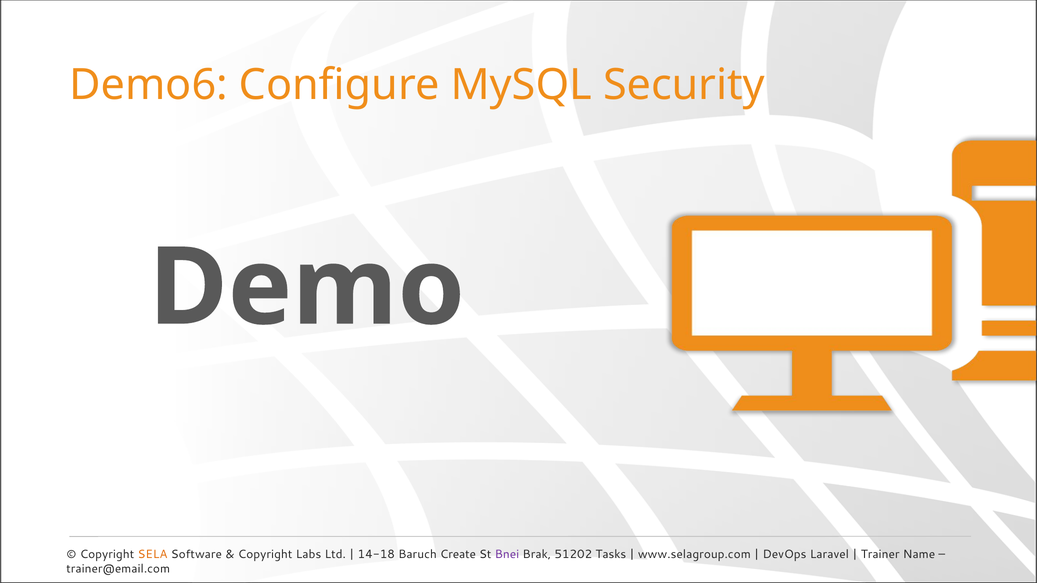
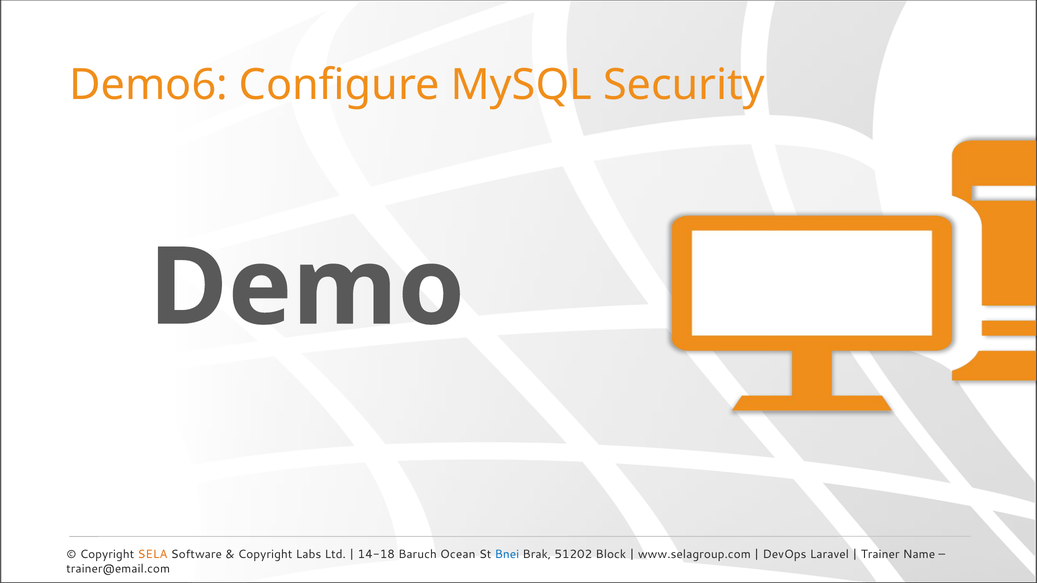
Create: Create -> Ocean
Bnei colour: purple -> blue
Tasks: Tasks -> Block
